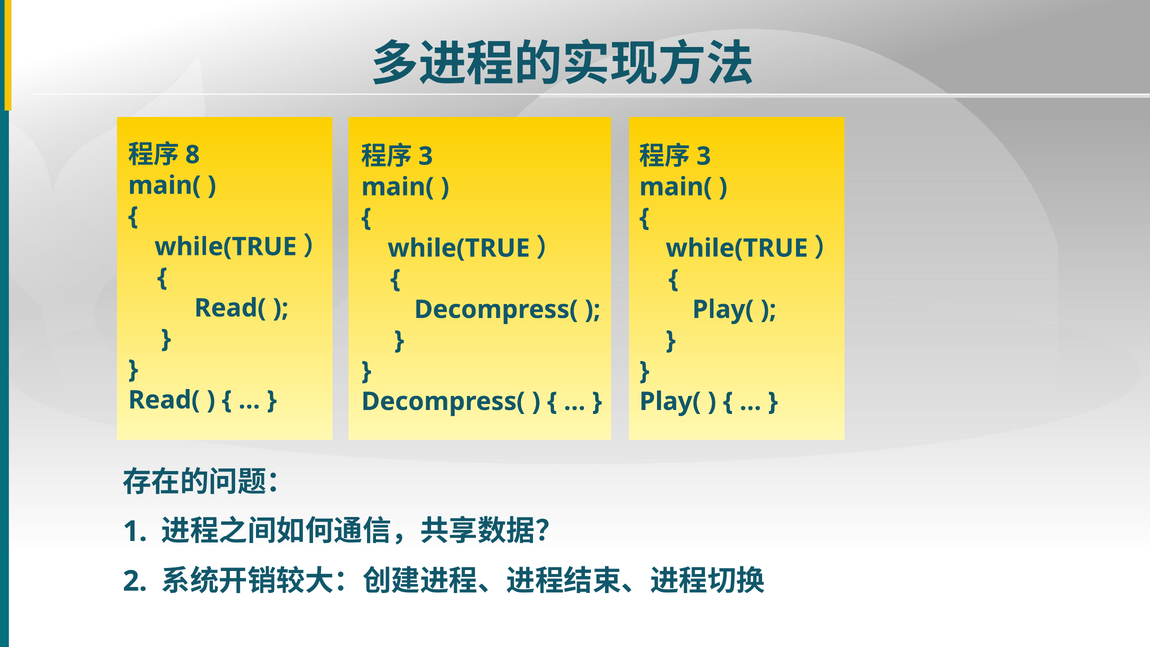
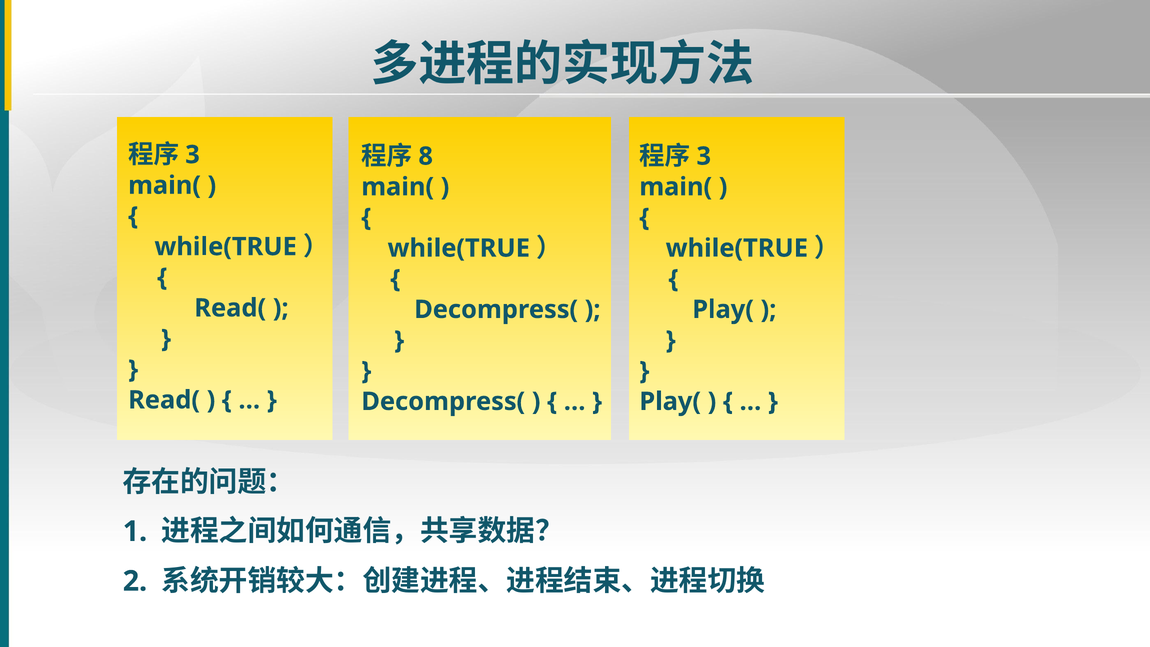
8 at (193, 155): 8 -> 3
3 at (426, 156): 3 -> 8
